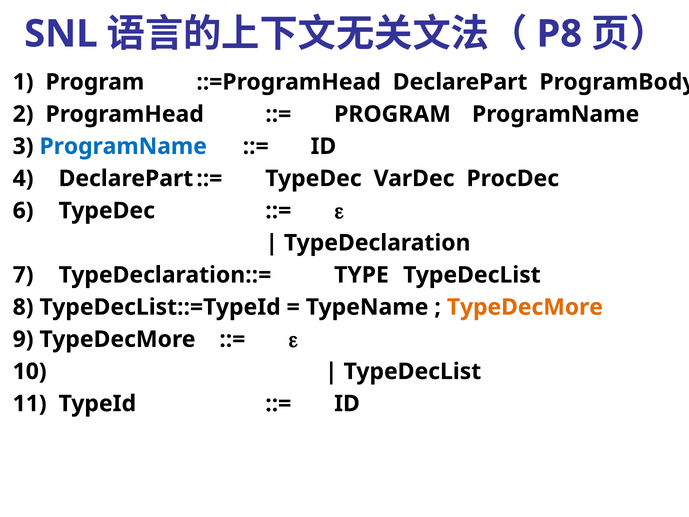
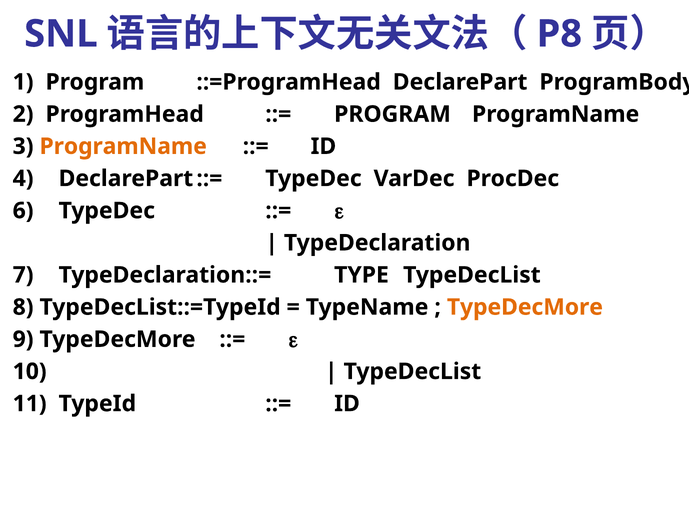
ProgramName at (123, 146) colour: blue -> orange
